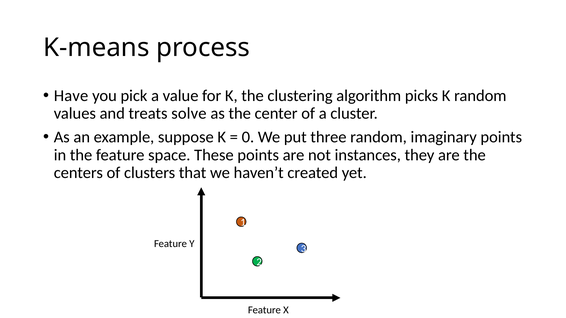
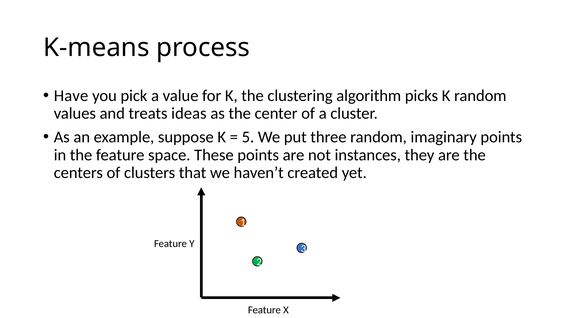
solve: solve -> ideas
0: 0 -> 5
